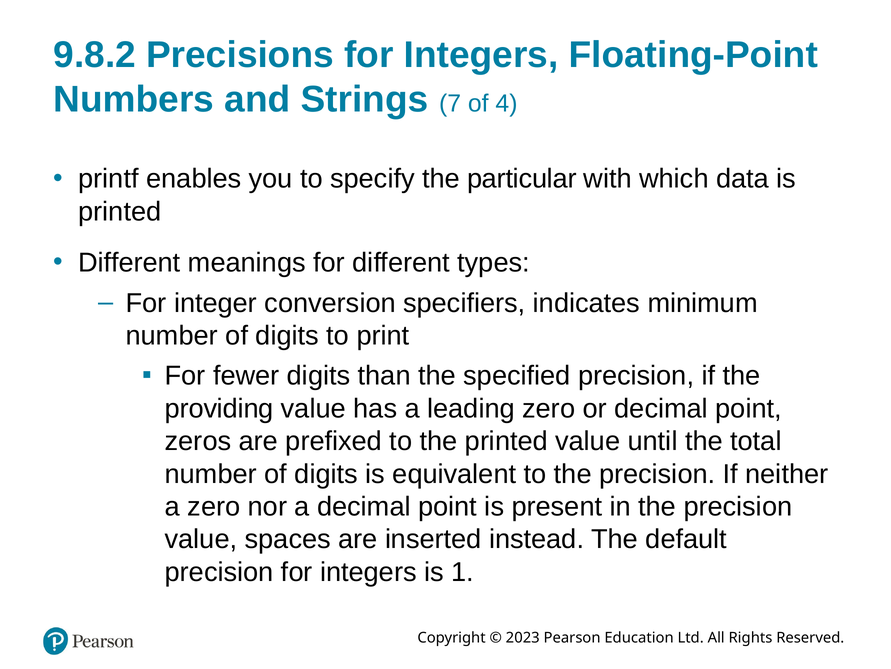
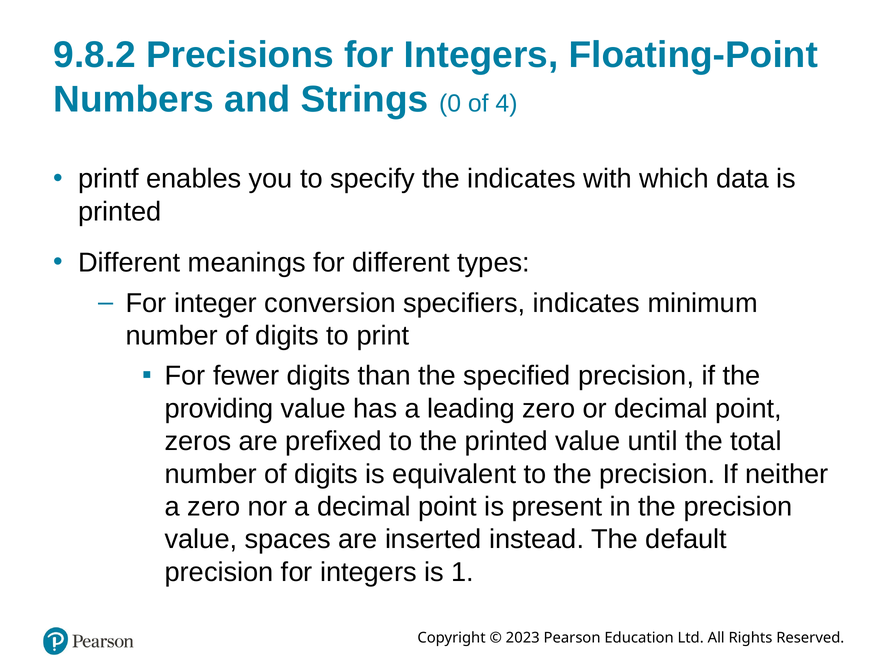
7: 7 -> 0
the particular: particular -> indicates
